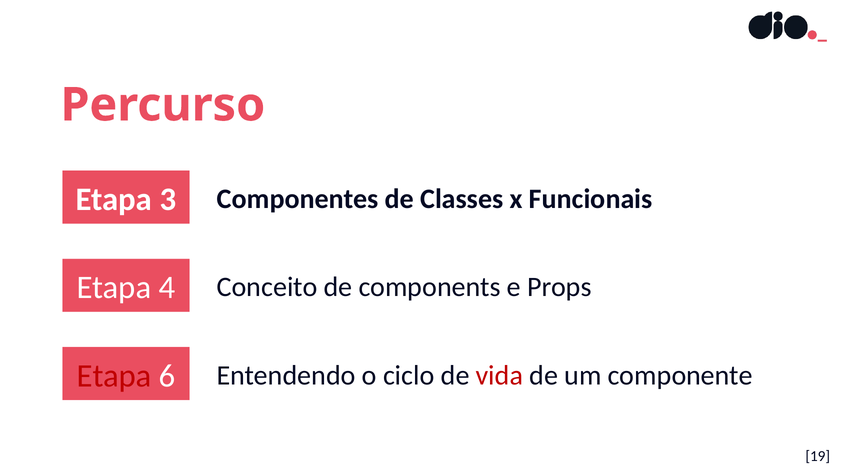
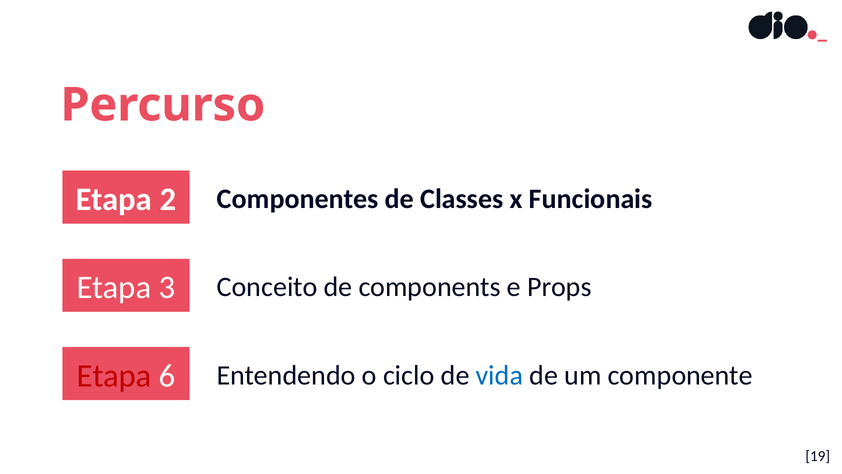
3: 3 -> 2
4: 4 -> 3
vida colour: red -> blue
